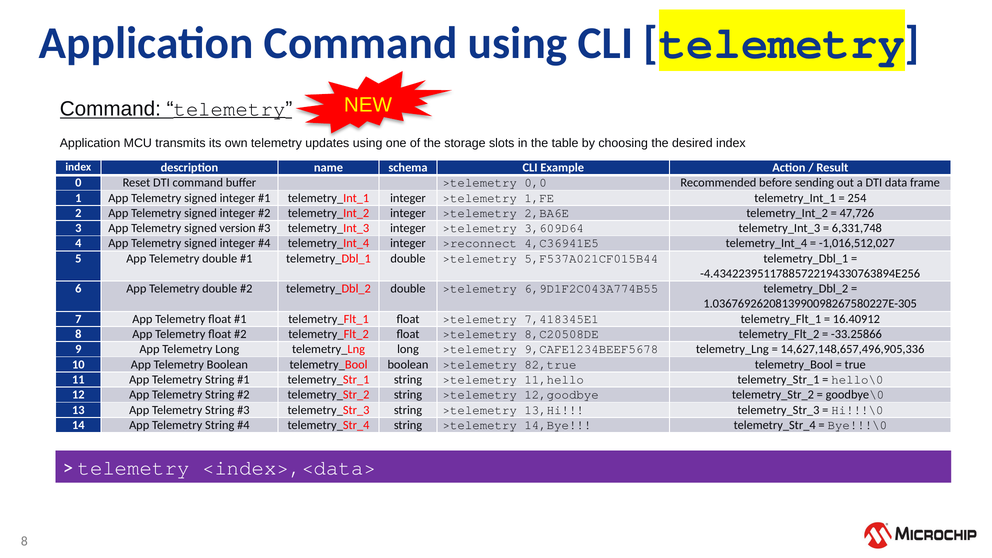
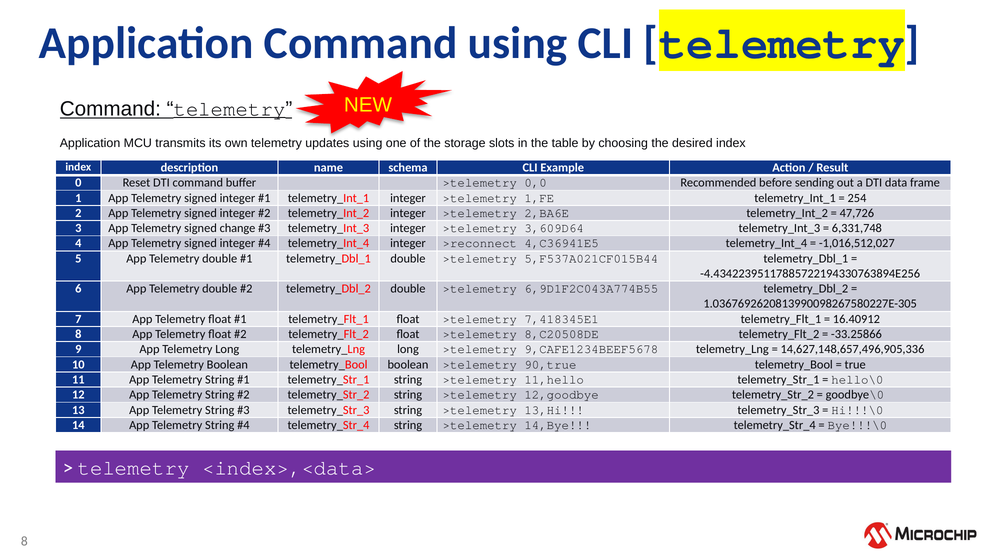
version: version -> change
82,true: 82,true -> 90,true
